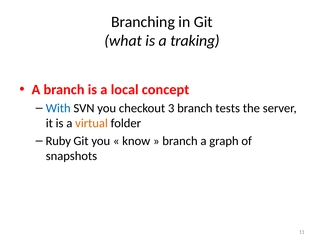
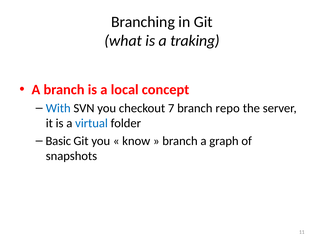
3: 3 -> 7
tests: tests -> repo
virtual colour: orange -> blue
Ruby: Ruby -> Basic
